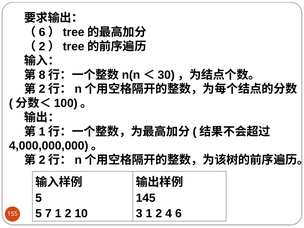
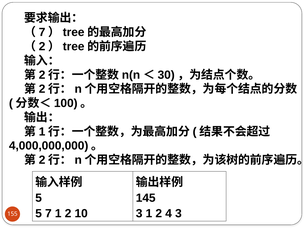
6 at (42, 32): 6 -> 7
8 at (42, 75): 8 -> 2
4 6: 6 -> 3
